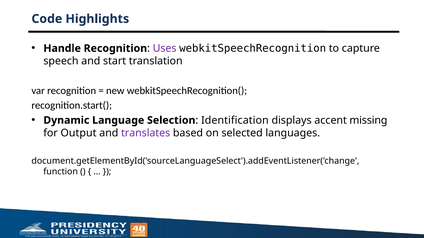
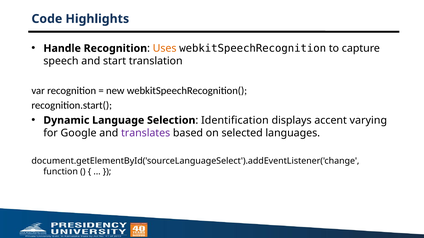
Uses colour: purple -> orange
missing: missing -> varying
Output: Output -> Google
